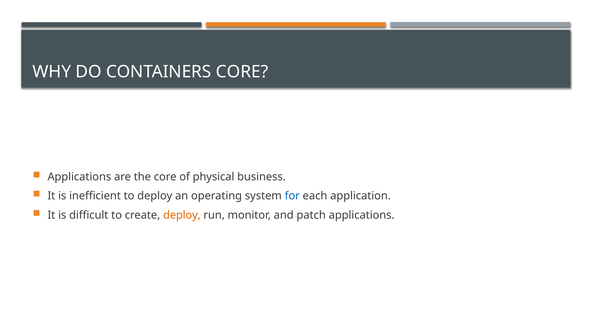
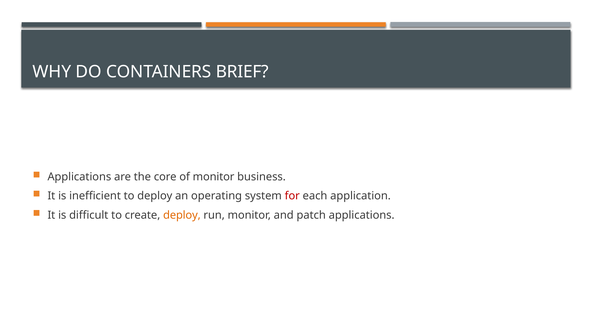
CONTAINERS CORE: CORE -> BRIEF
of physical: physical -> monitor
for colour: blue -> red
